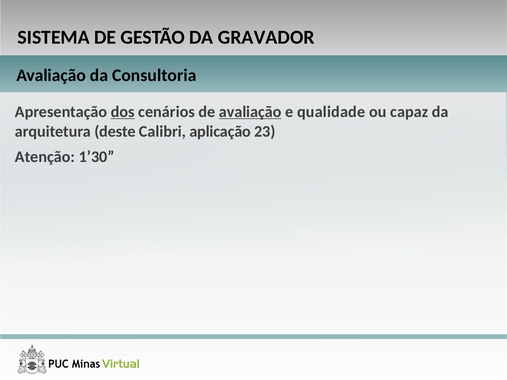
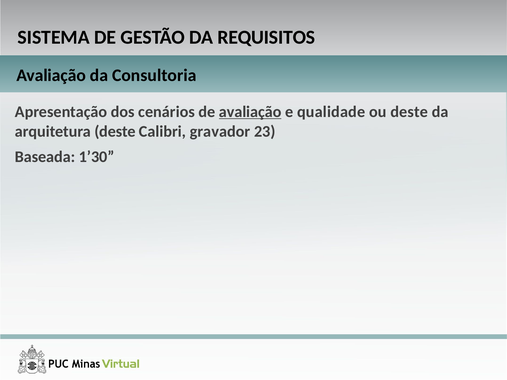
GRAVADOR: GRAVADOR -> REQUISITOS
dos underline: present -> none
ou capaz: capaz -> deste
aplicação: aplicação -> gravador
Atenção: Atenção -> Baseada
